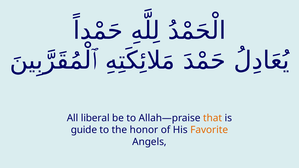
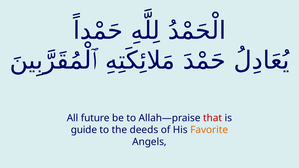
liberal: liberal -> future
that colour: orange -> red
honor: honor -> deeds
